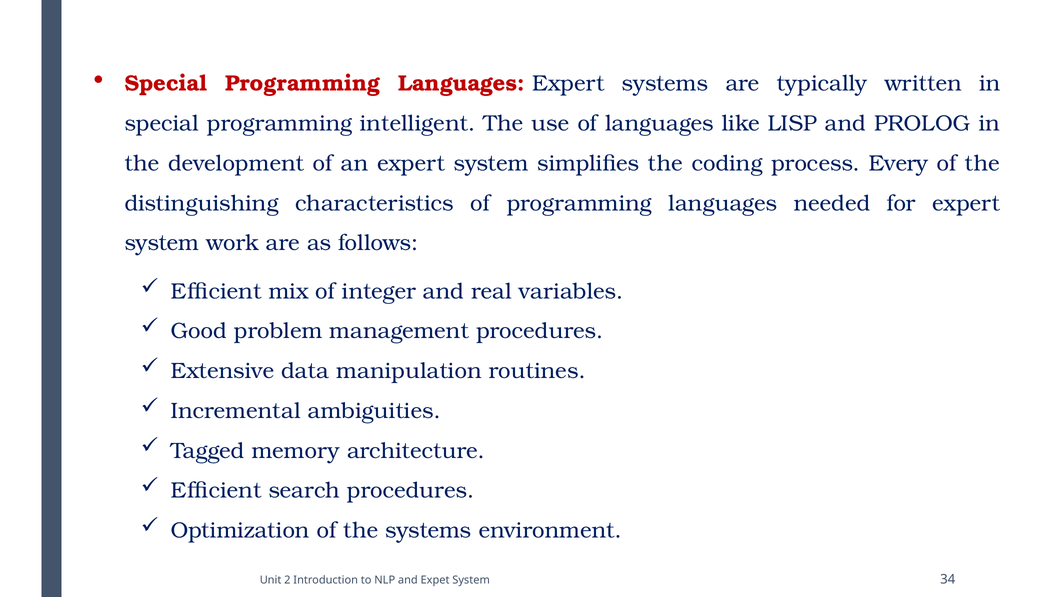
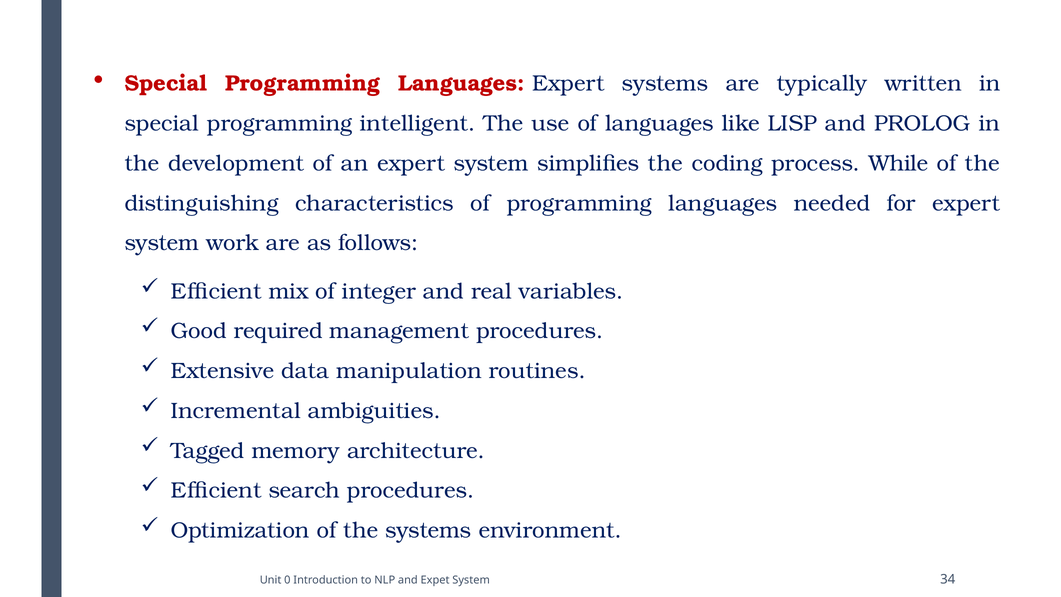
Every: Every -> While
problem: problem -> required
2: 2 -> 0
